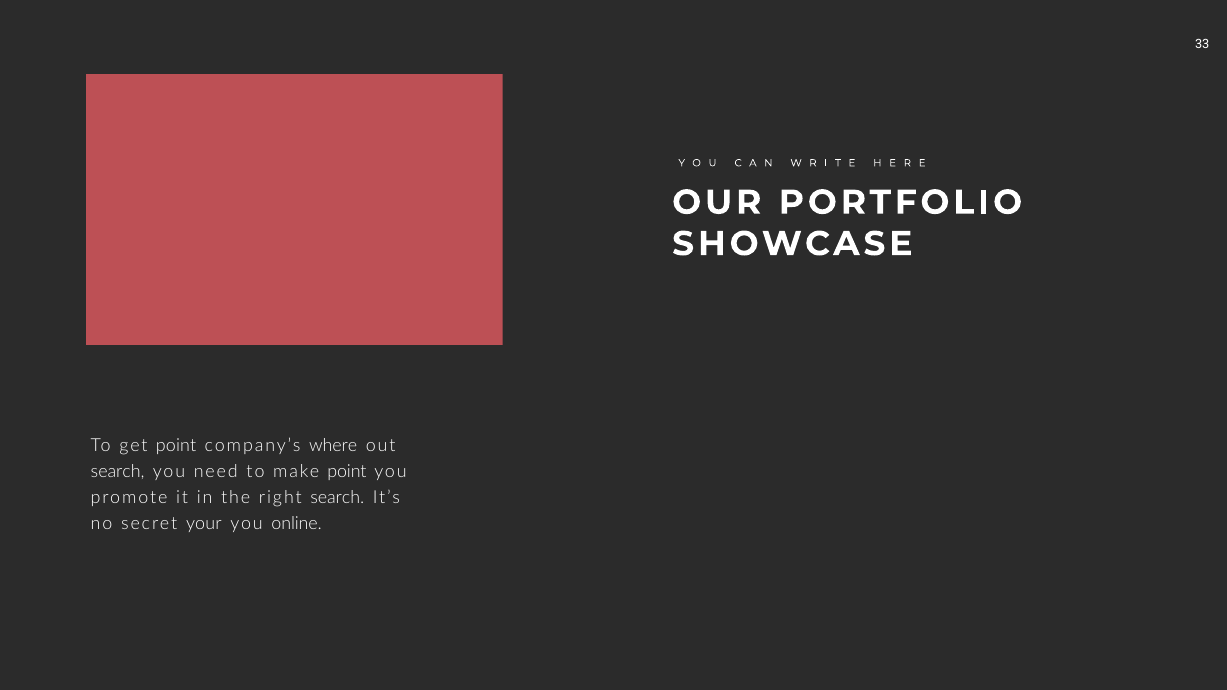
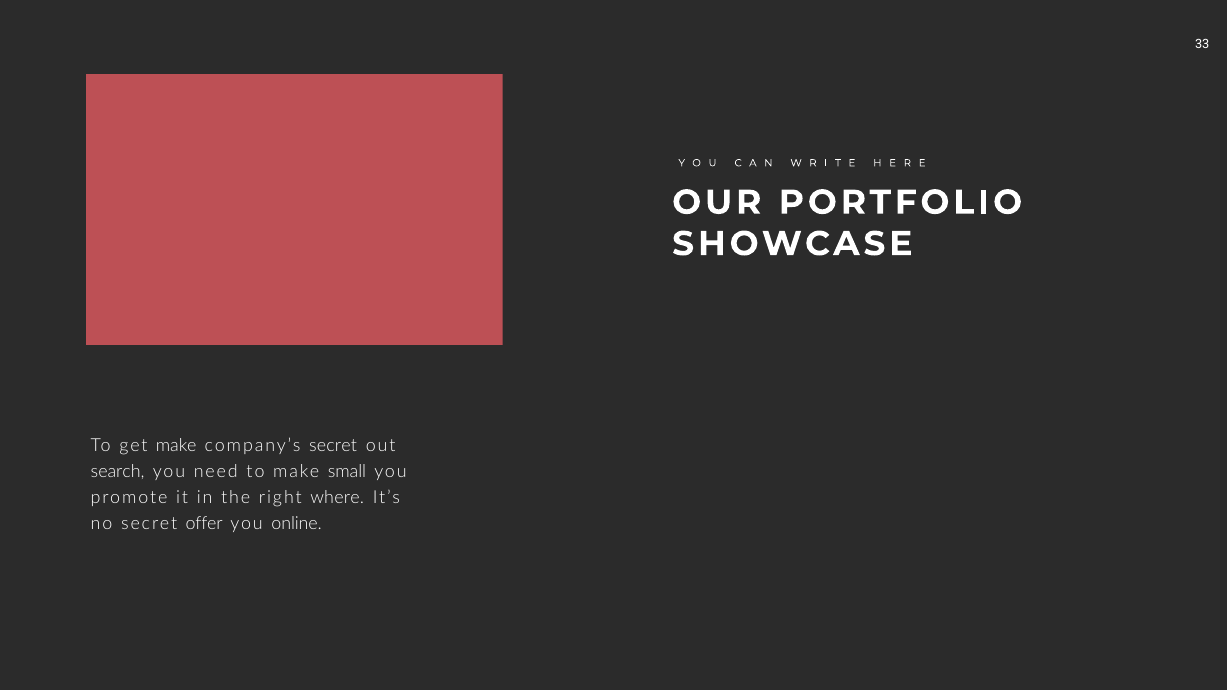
get point: point -> make
company’s where: where -> secret
make point: point -> small
right search: search -> where
your: your -> offer
